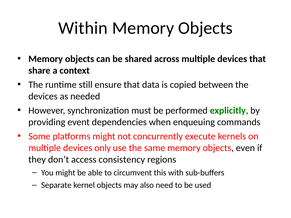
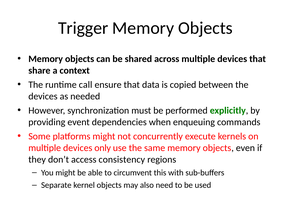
Within: Within -> Trigger
still: still -> call
